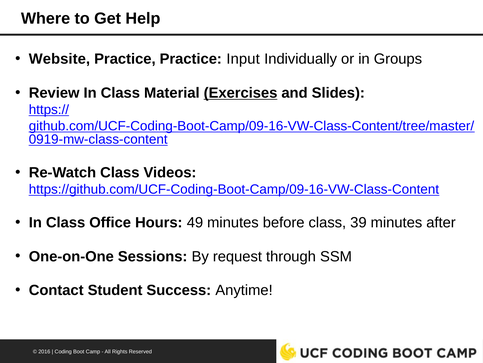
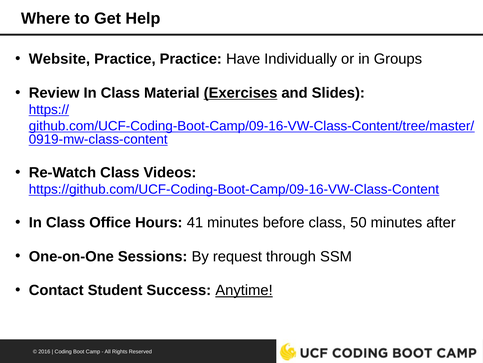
Input: Input -> Have
49: 49 -> 41
39: 39 -> 50
Anytime underline: none -> present
